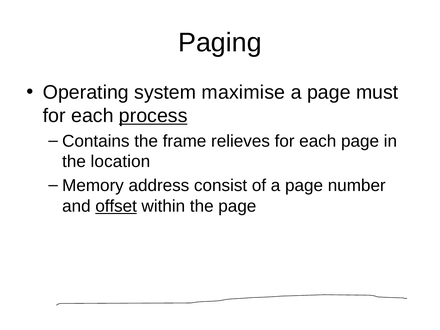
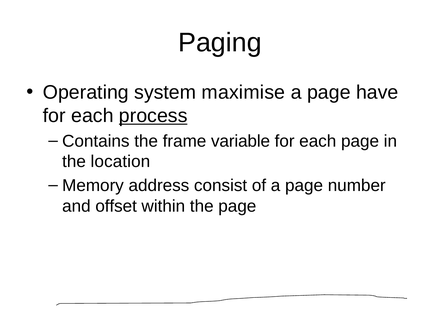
must: must -> have
relieves: relieves -> variable
offset underline: present -> none
